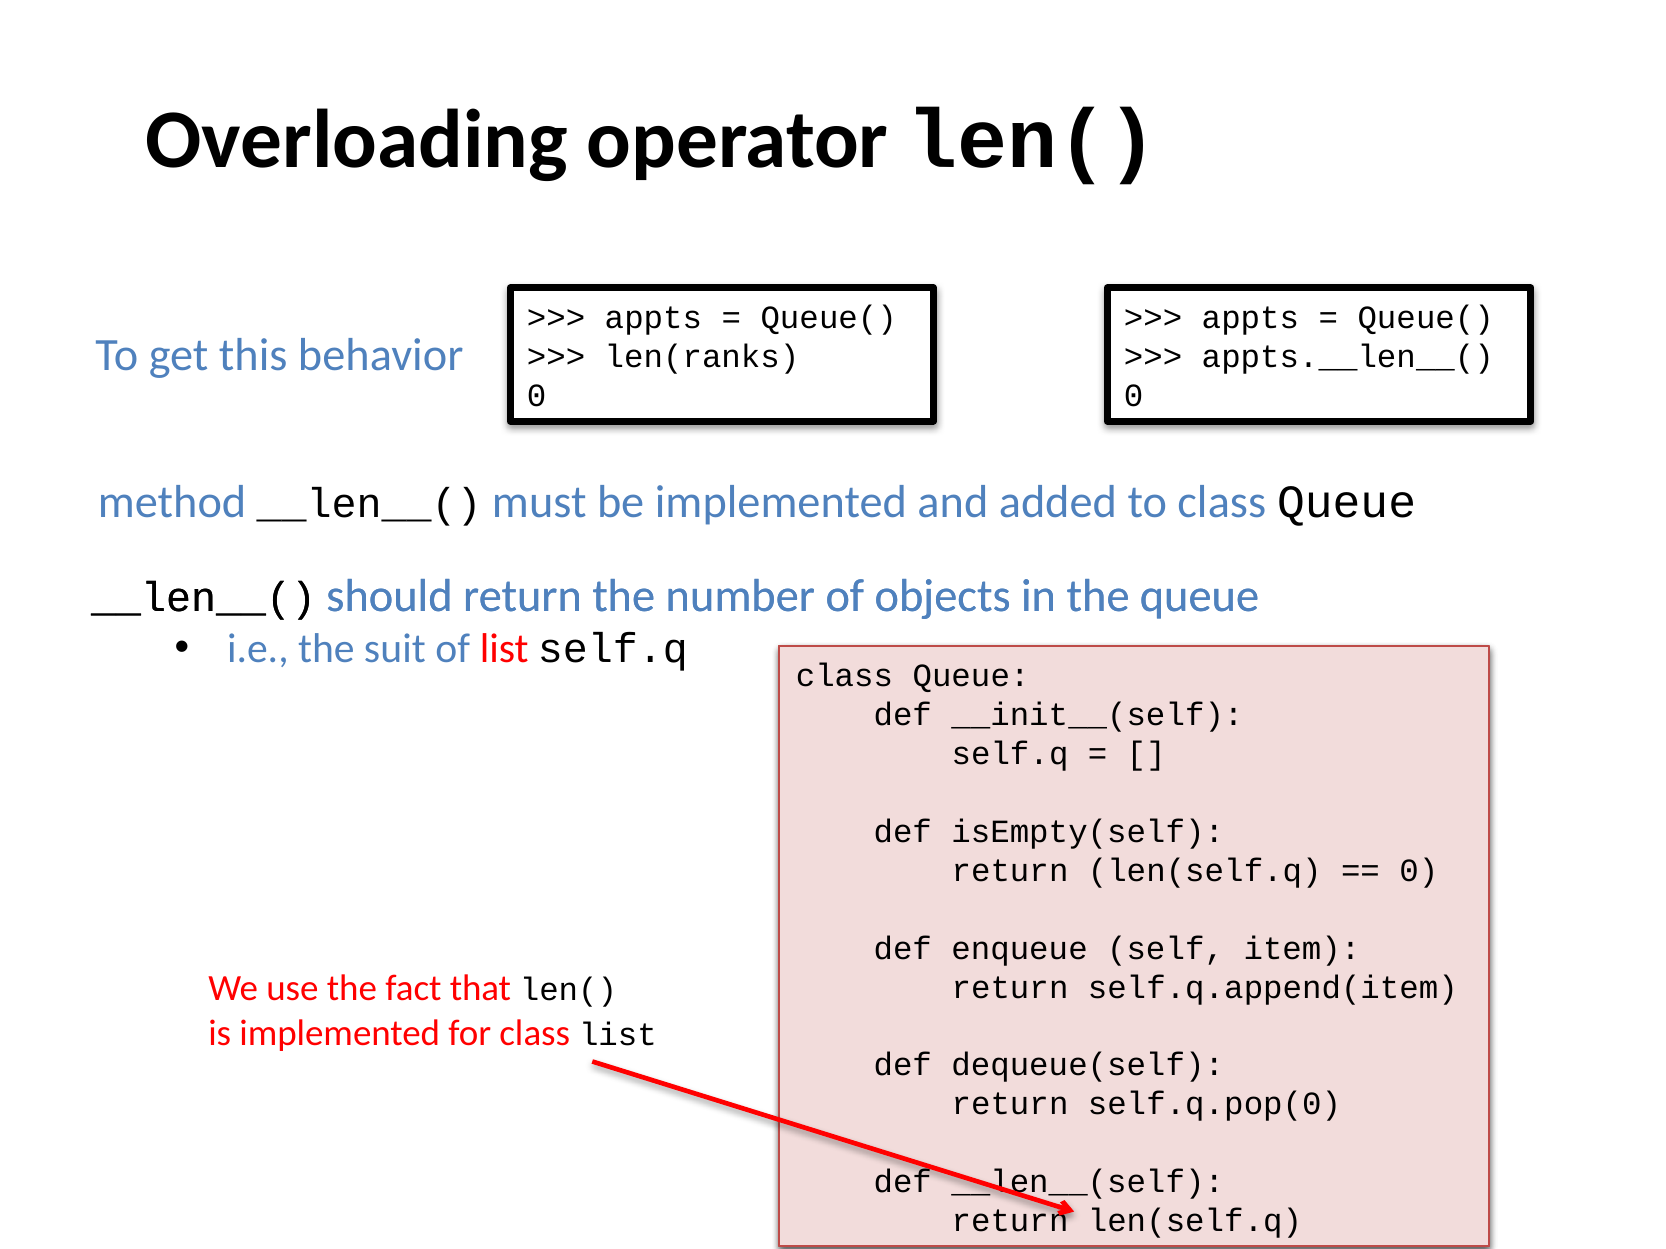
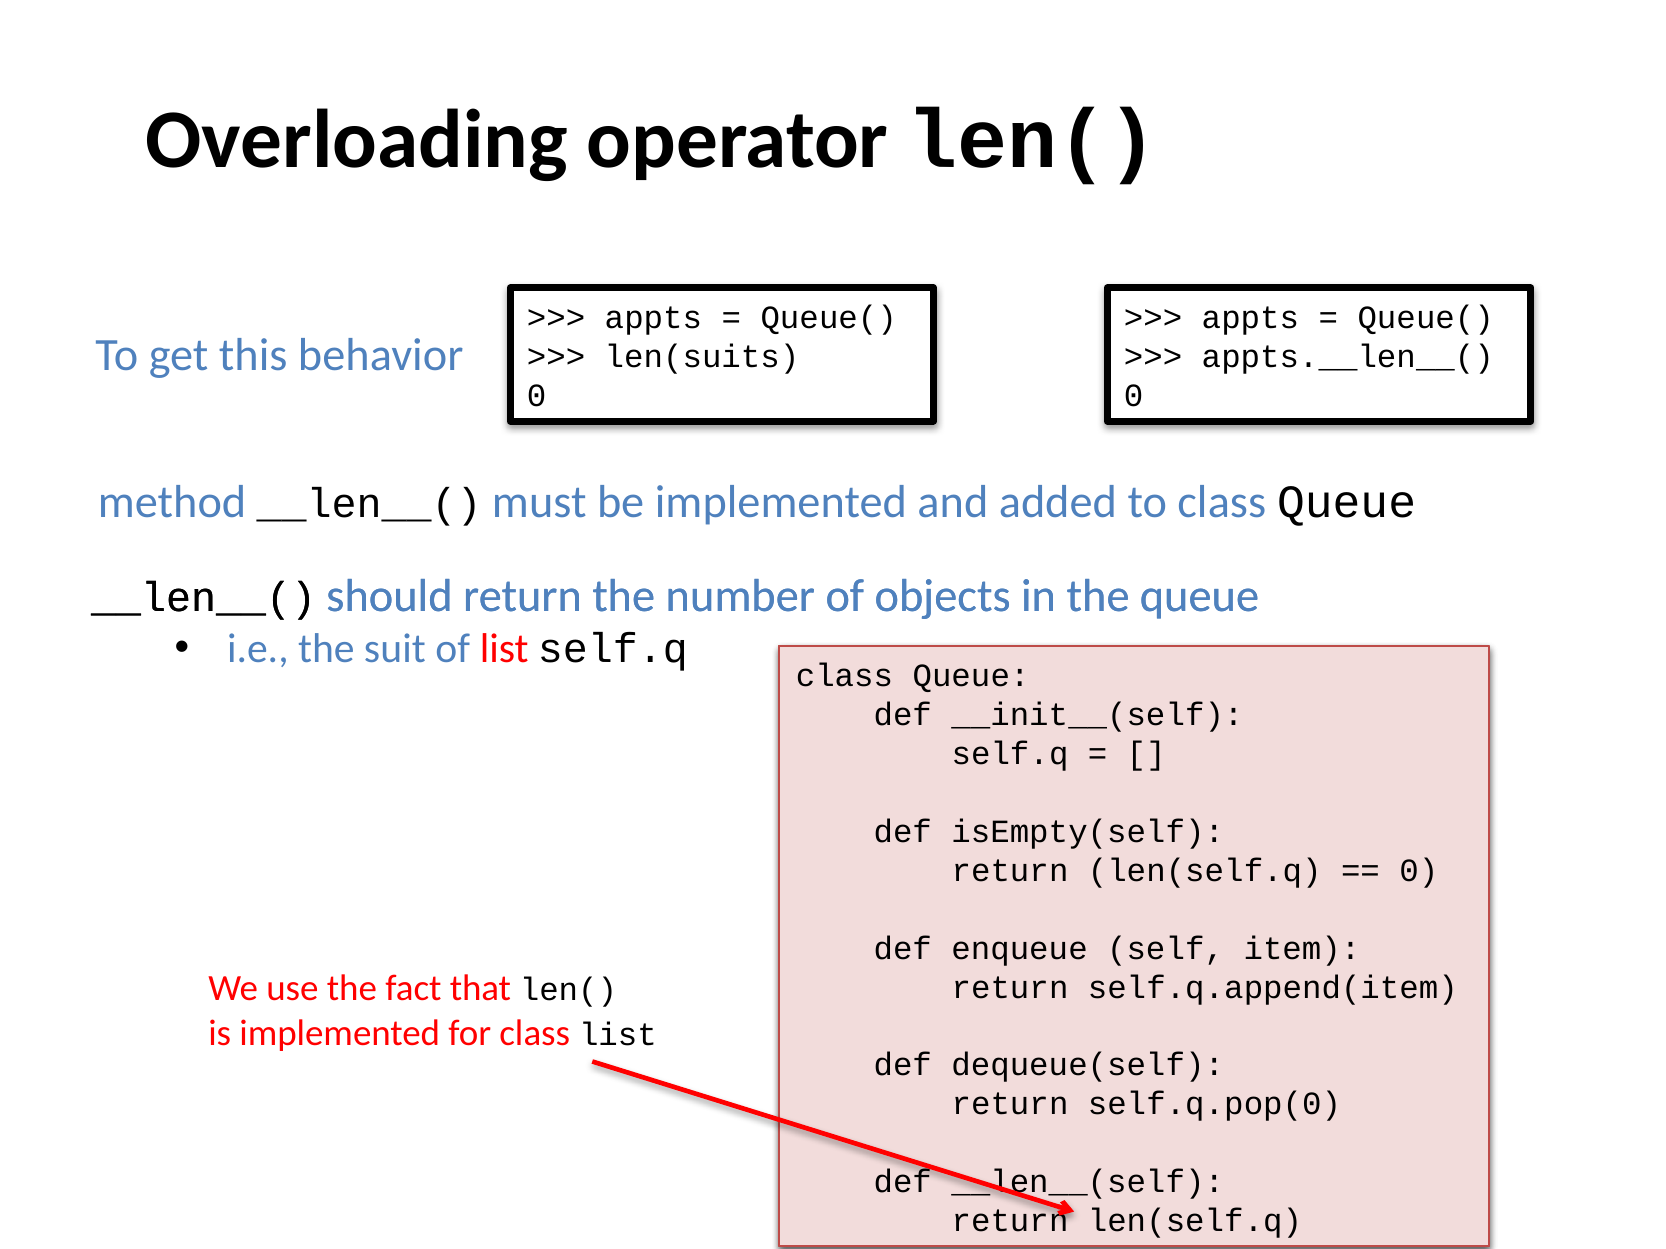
len(ranks: len(ranks -> len(suits
